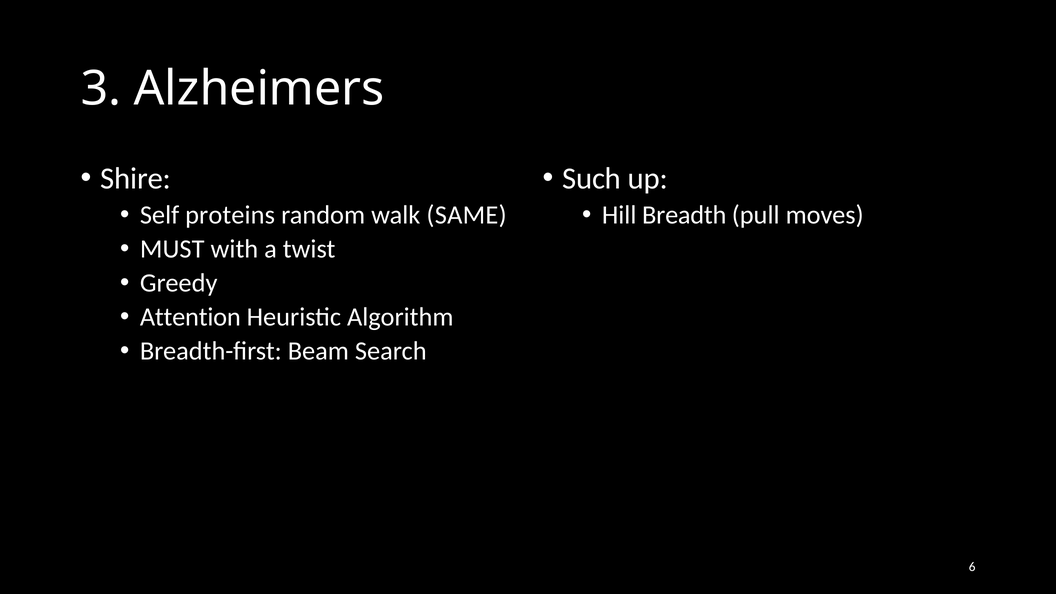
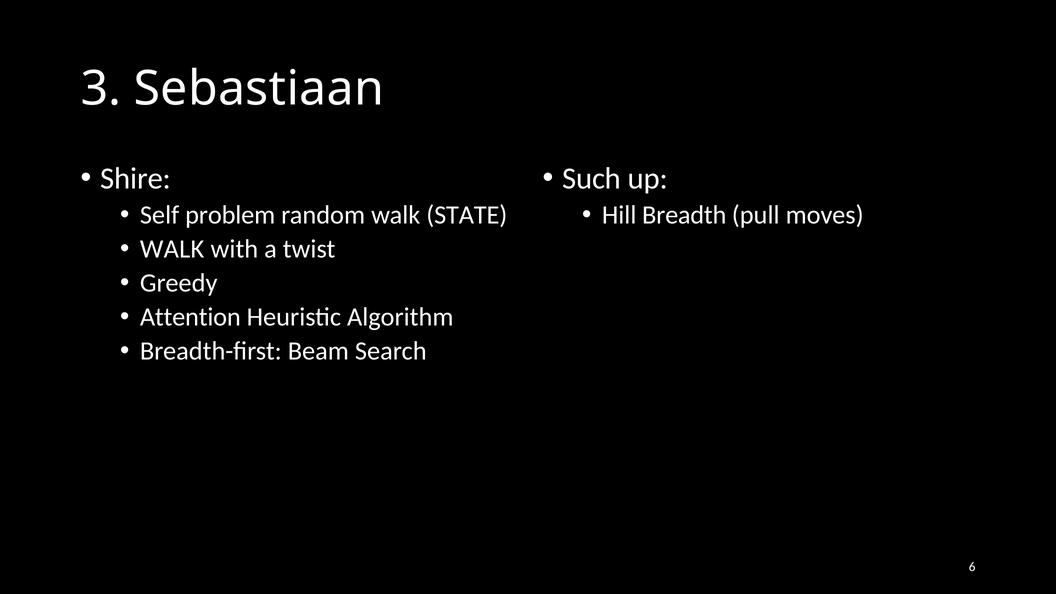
Alzheimers: Alzheimers -> Sebastiaan
proteins: proteins -> problem
SAME: SAME -> STATE
MUST at (172, 249): MUST -> WALK
